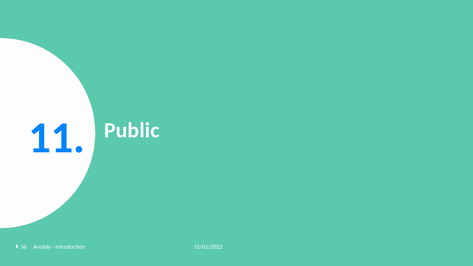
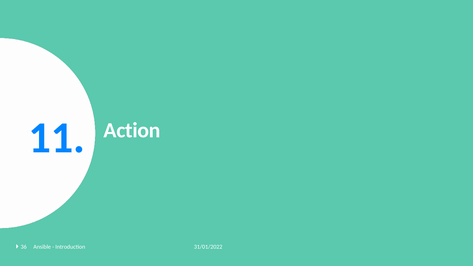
Public: Public -> Action
